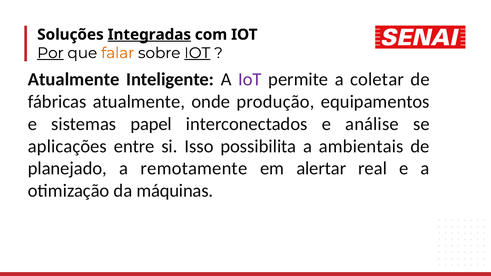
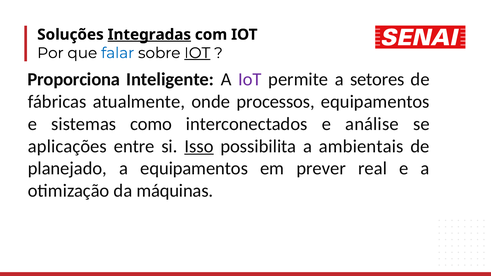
Por underline: present -> none
falar colour: orange -> blue
Atualmente at (74, 79): Atualmente -> Proporciona
coletar: coletar -> setores
produção: produção -> processos
papel: papel -> como
Isso underline: none -> present
a remotamente: remotamente -> equipamentos
alertar: alertar -> prever
